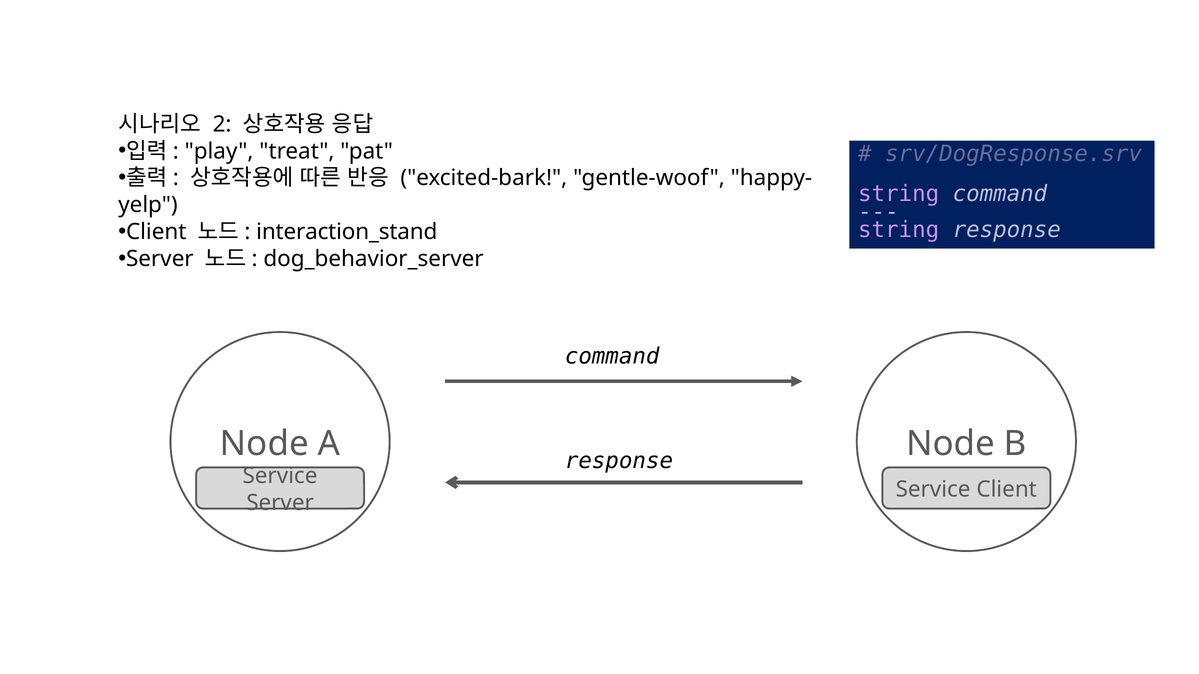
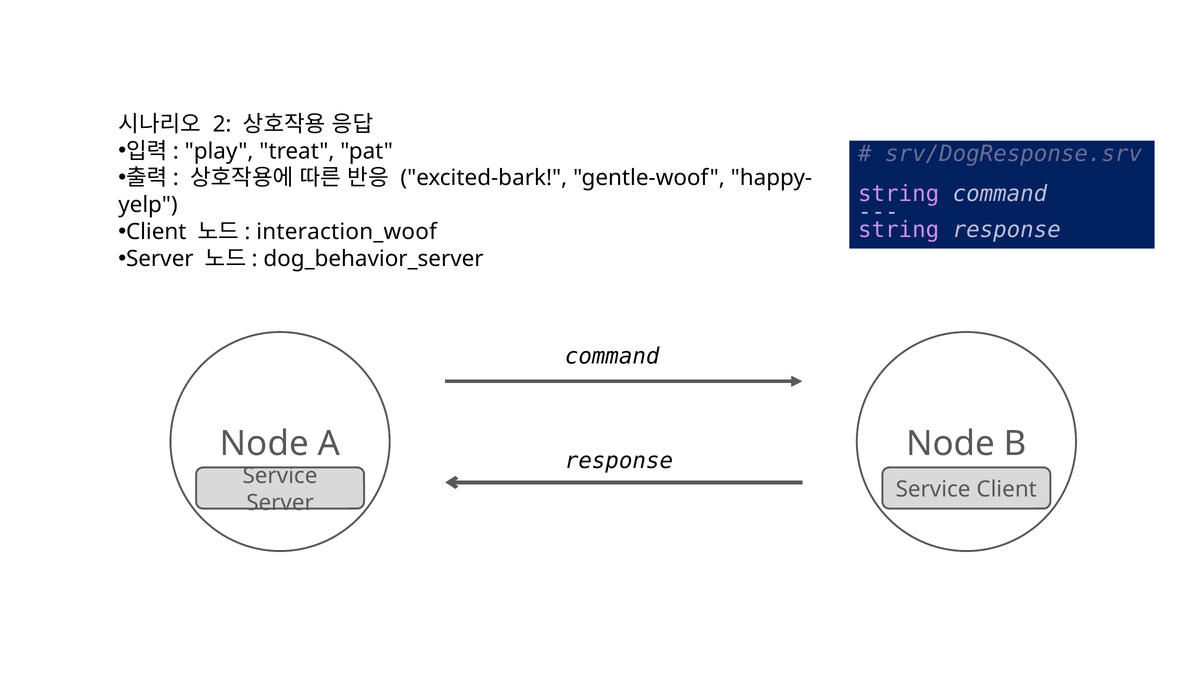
interaction_stand: interaction_stand -> interaction_woof
